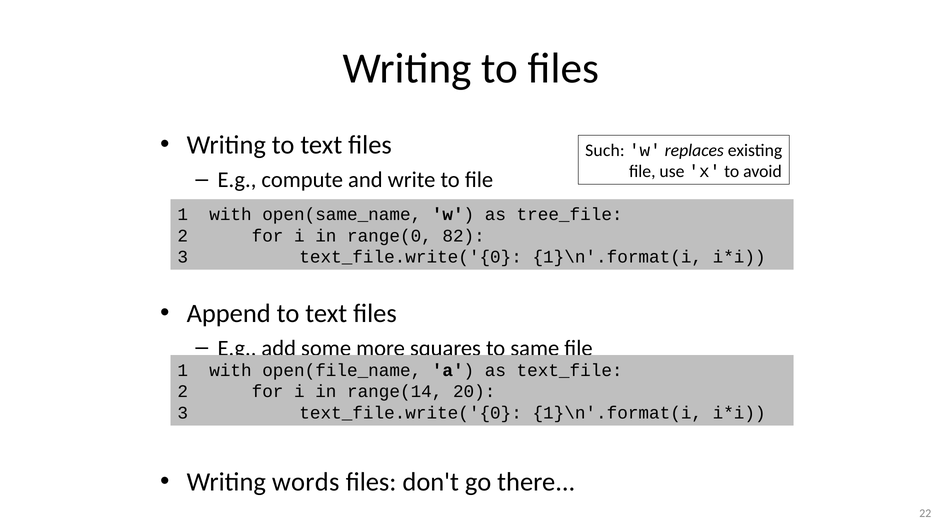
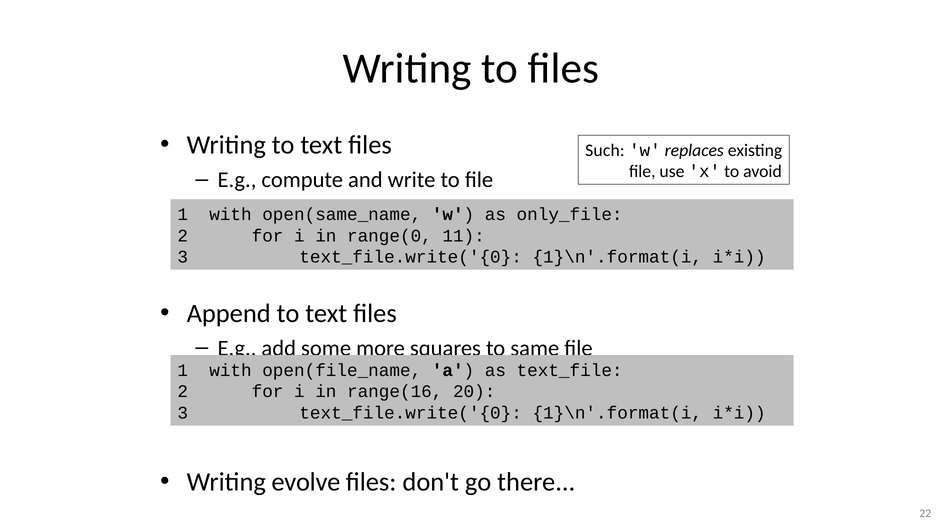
tree_file: tree_file -> only_file
82: 82 -> 11
range(14: range(14 -> range(16
words: words -> evolve
